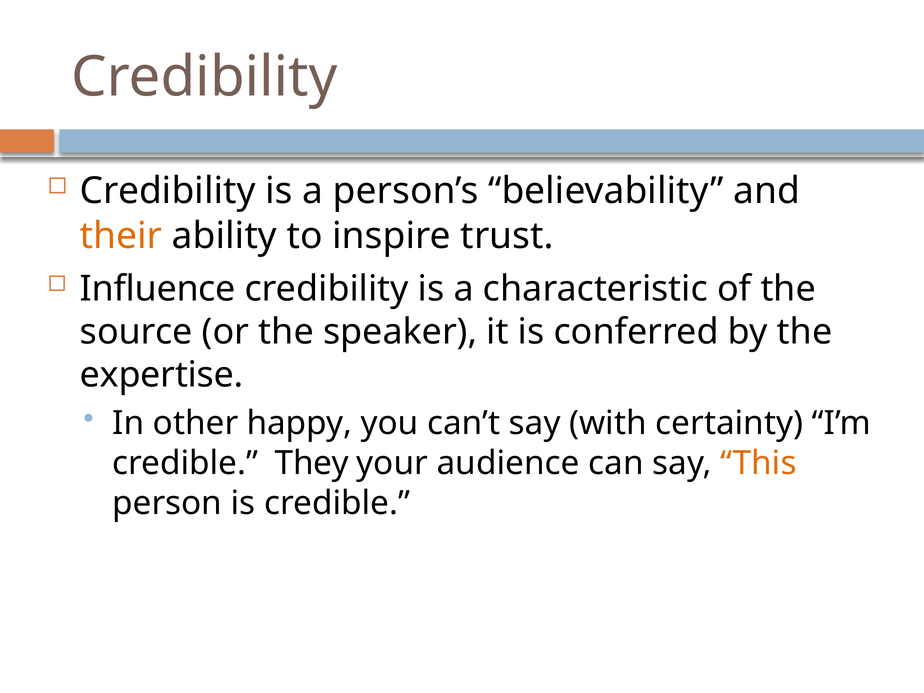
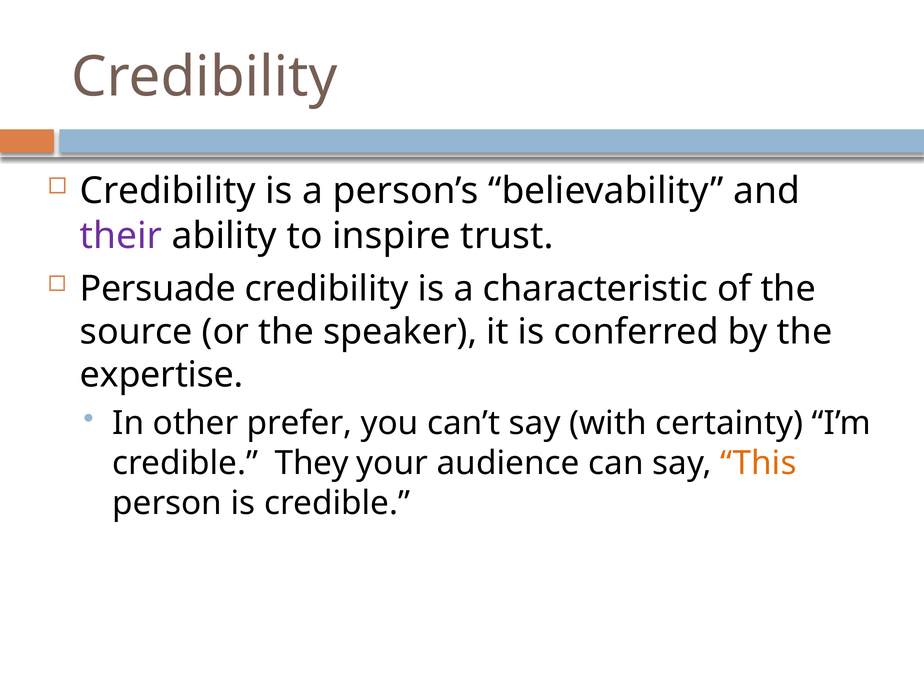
their colour: orange -> purple
Influence: Influence -> Persuade
happy: happy -> prefer
